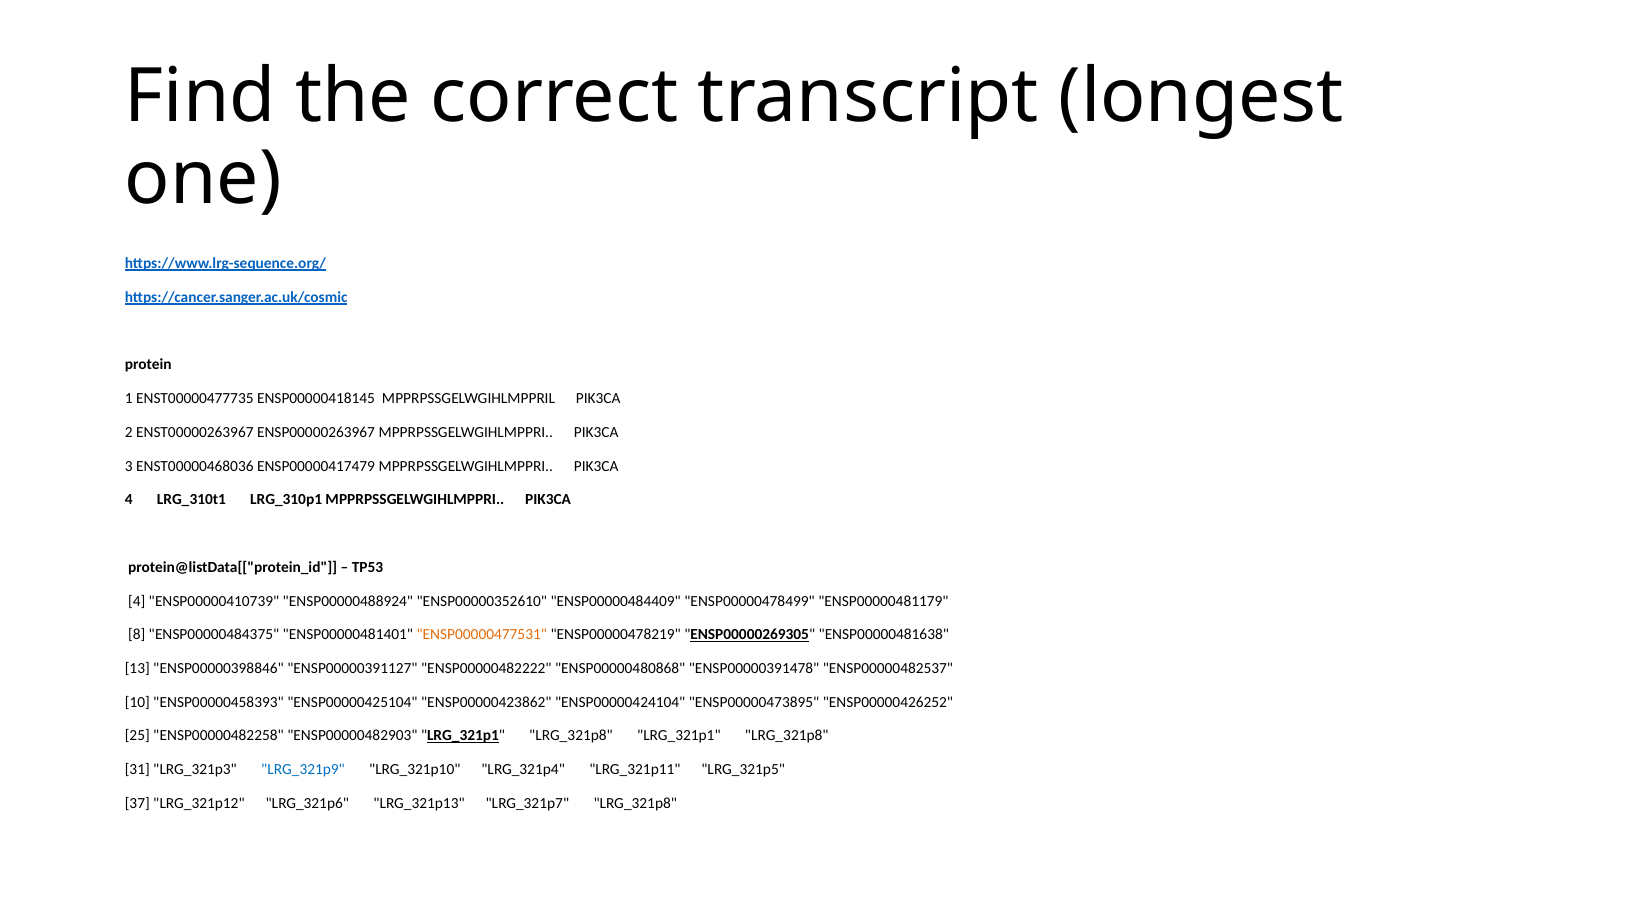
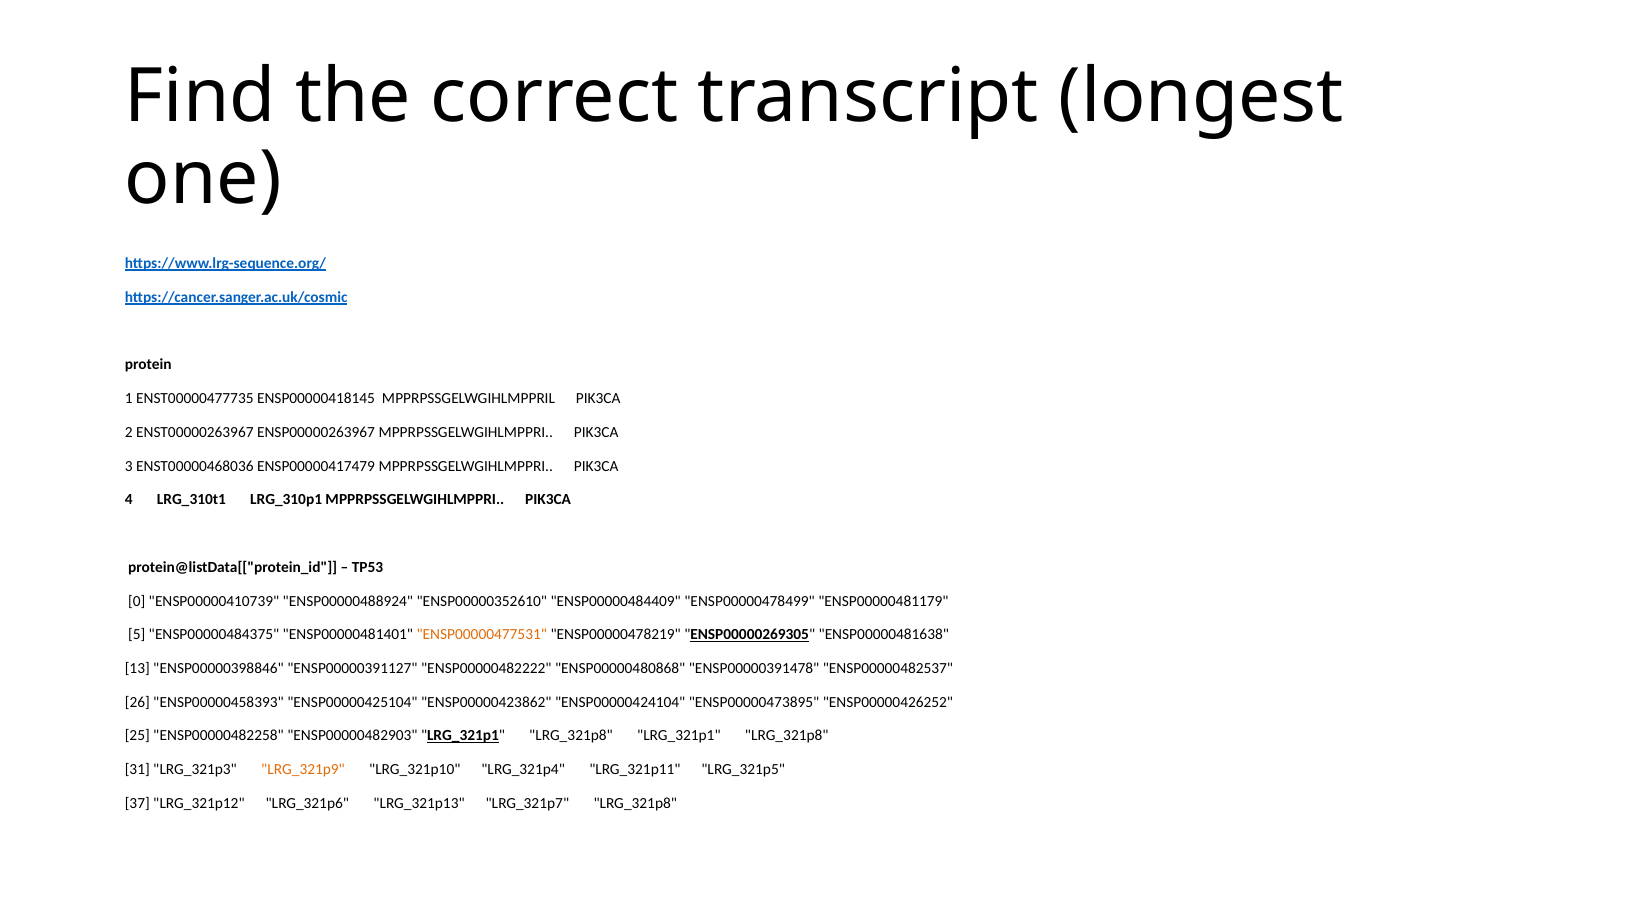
4 at (137, 601): 4 -> 0
8: 8 -> 5
10: 10 -> 26
LRG_321p9 colour: blue -> orange
